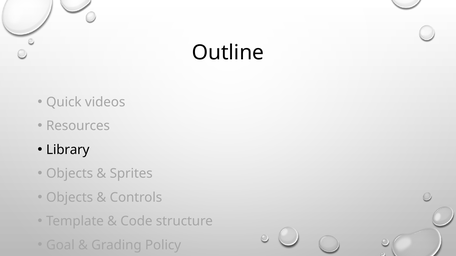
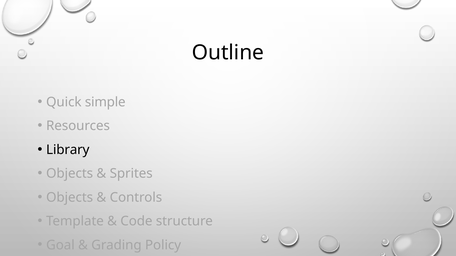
videos: videos -> simple
